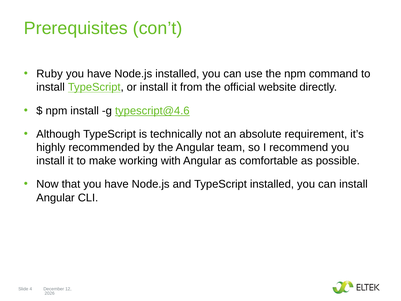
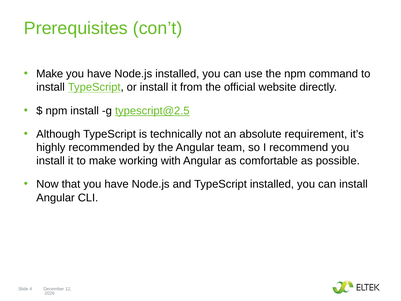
Ruby at (50, 74): Ruby -> Make
typescript@4.6: typescript@4.6 -> typescript@2.5
